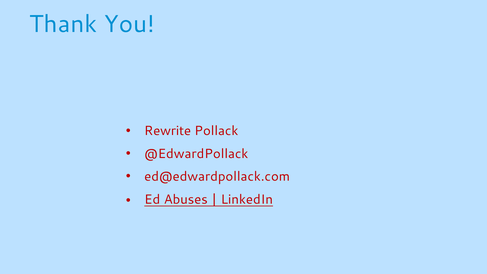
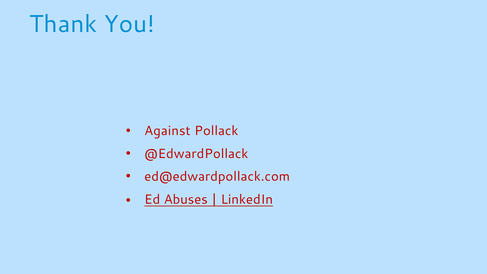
Rewrite: Rewrite -> Against
